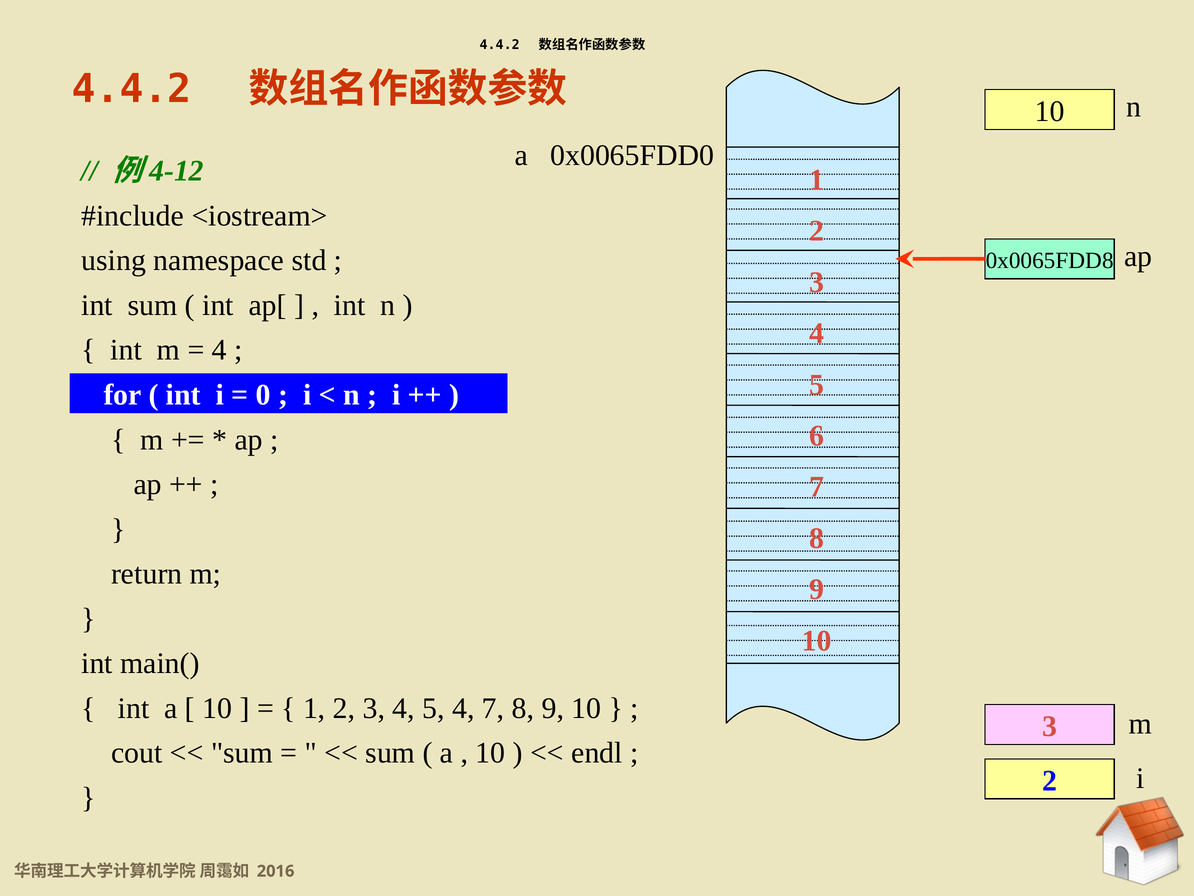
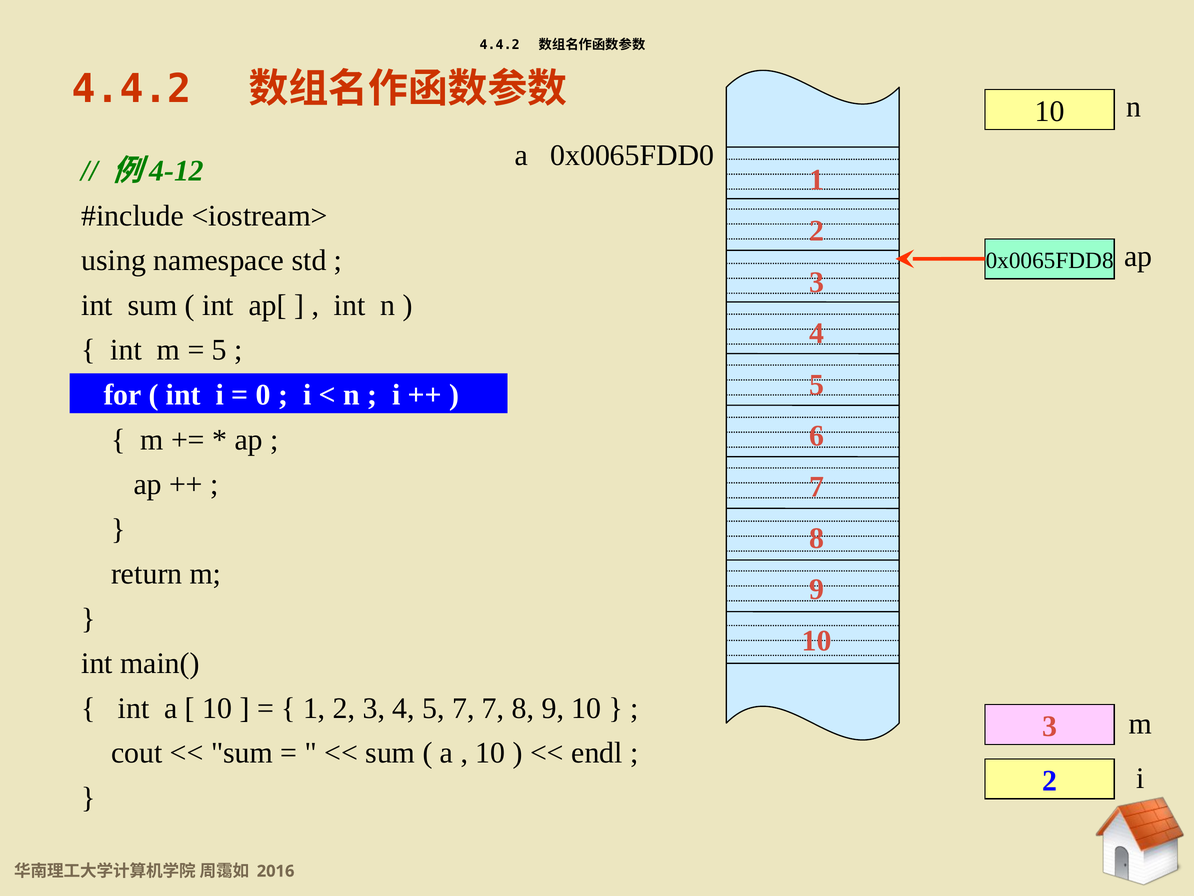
4 at (219, 350): 4 -> 5
5 4: 4 -> 7
